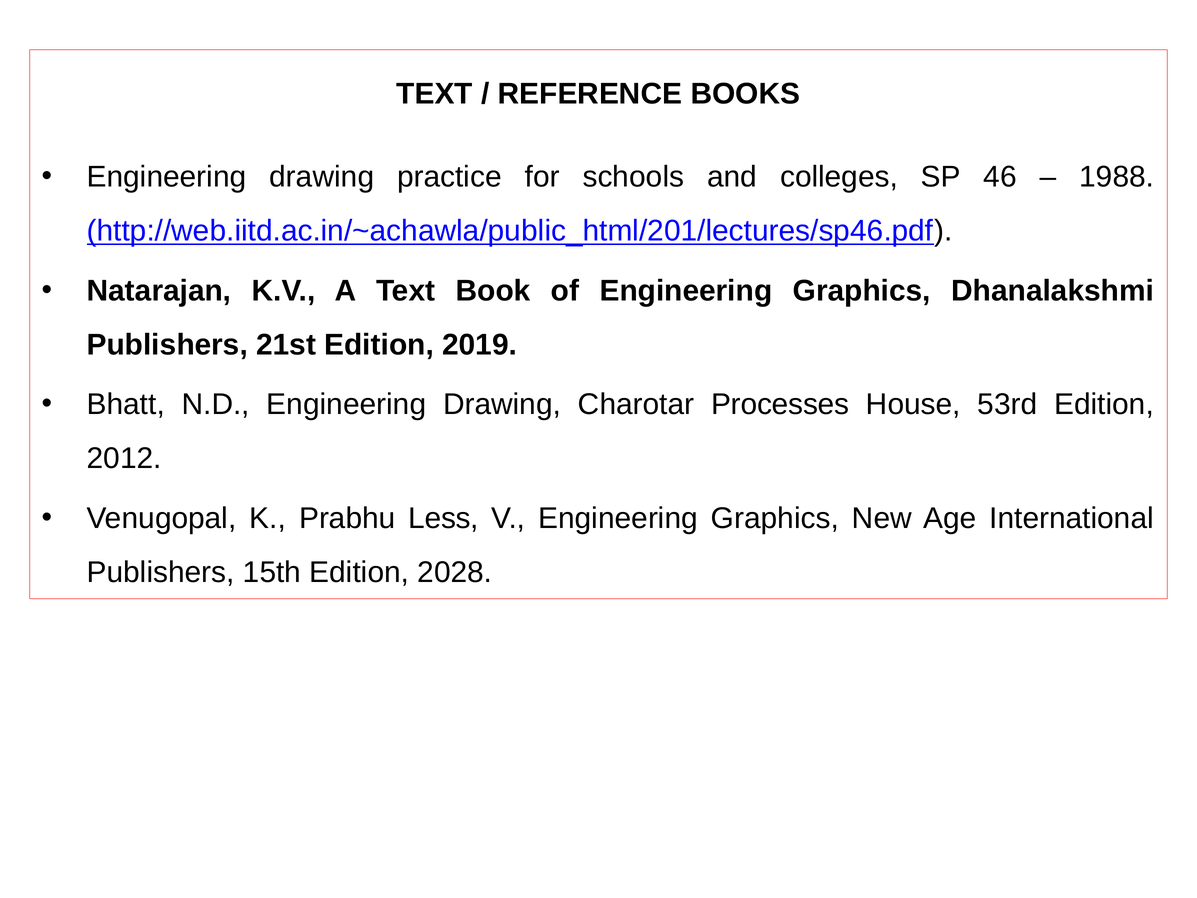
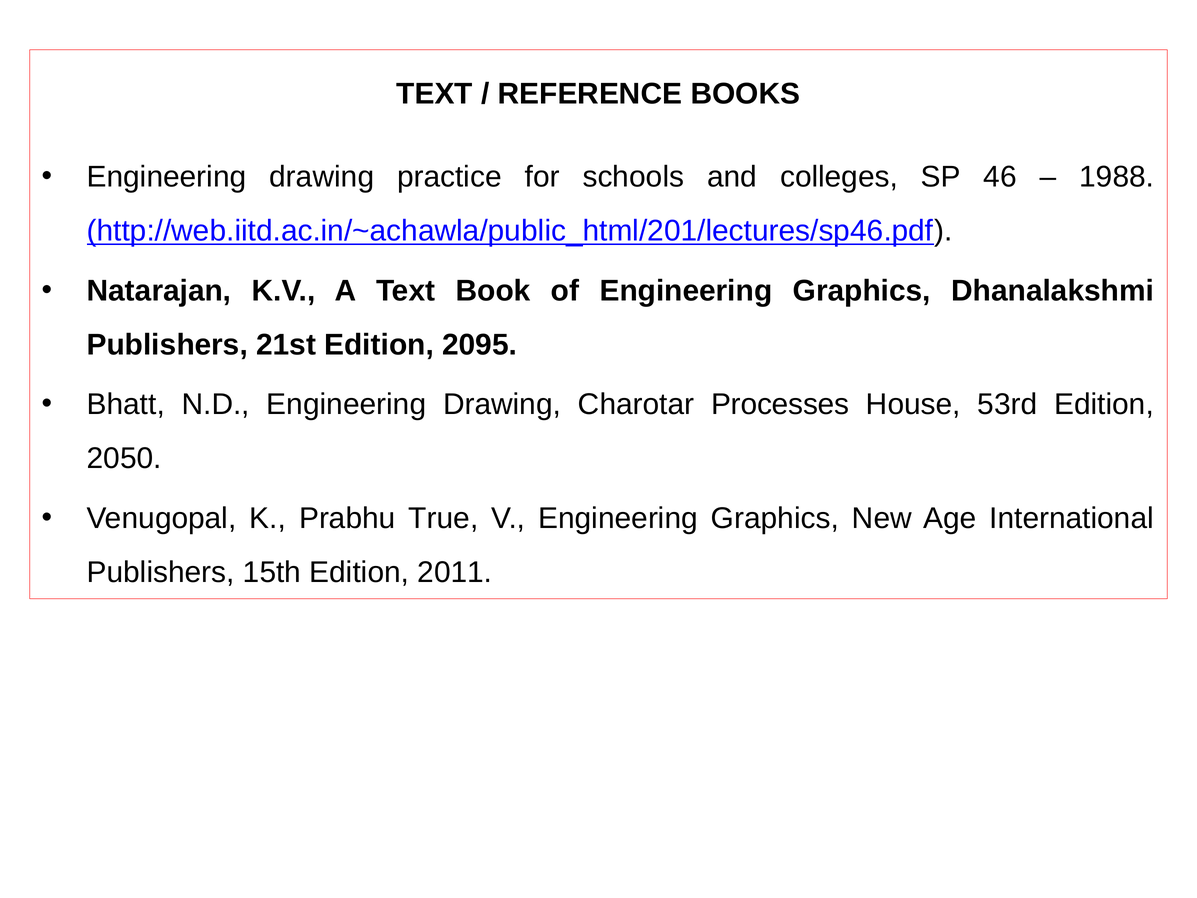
2019: 2019 -> 2095
2012: 2012 -> 2050
Less: Less -> True
2028: 2028 -> 2011
